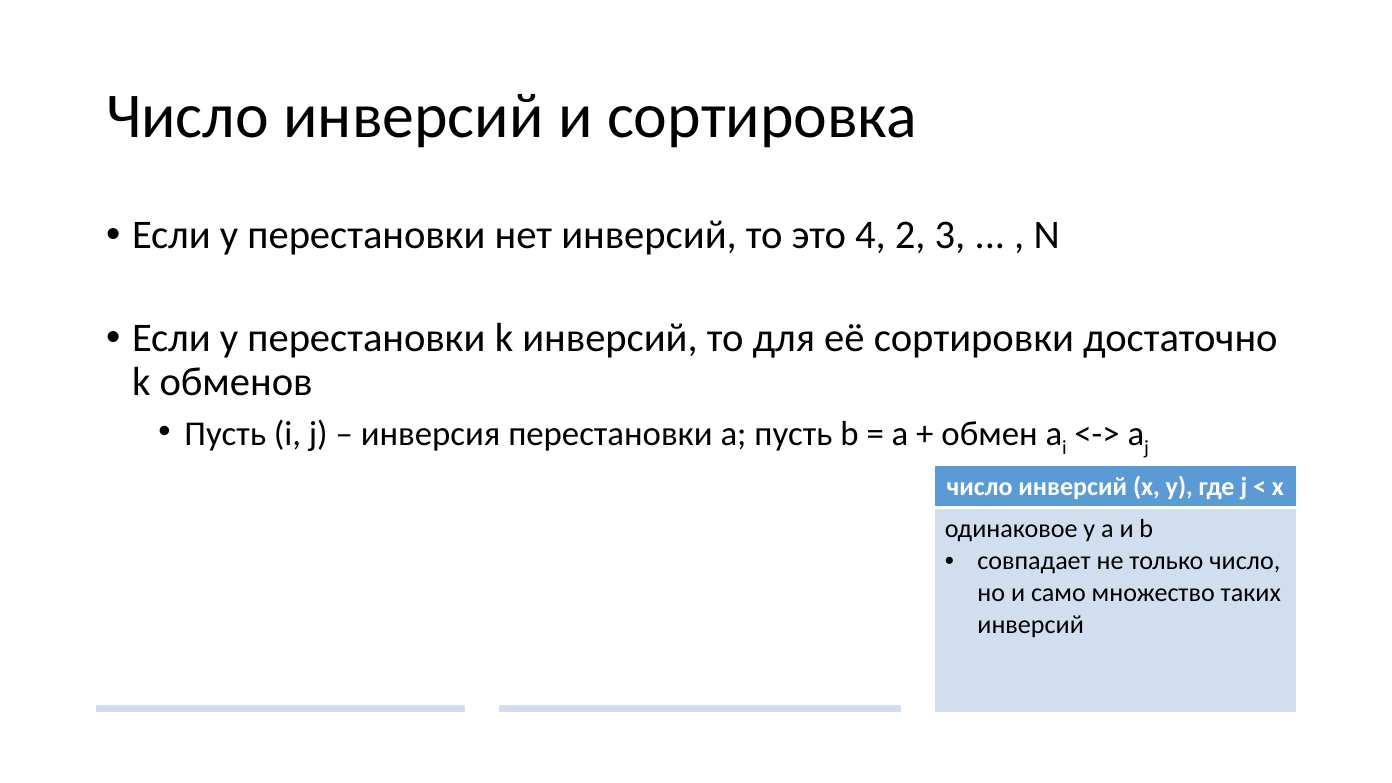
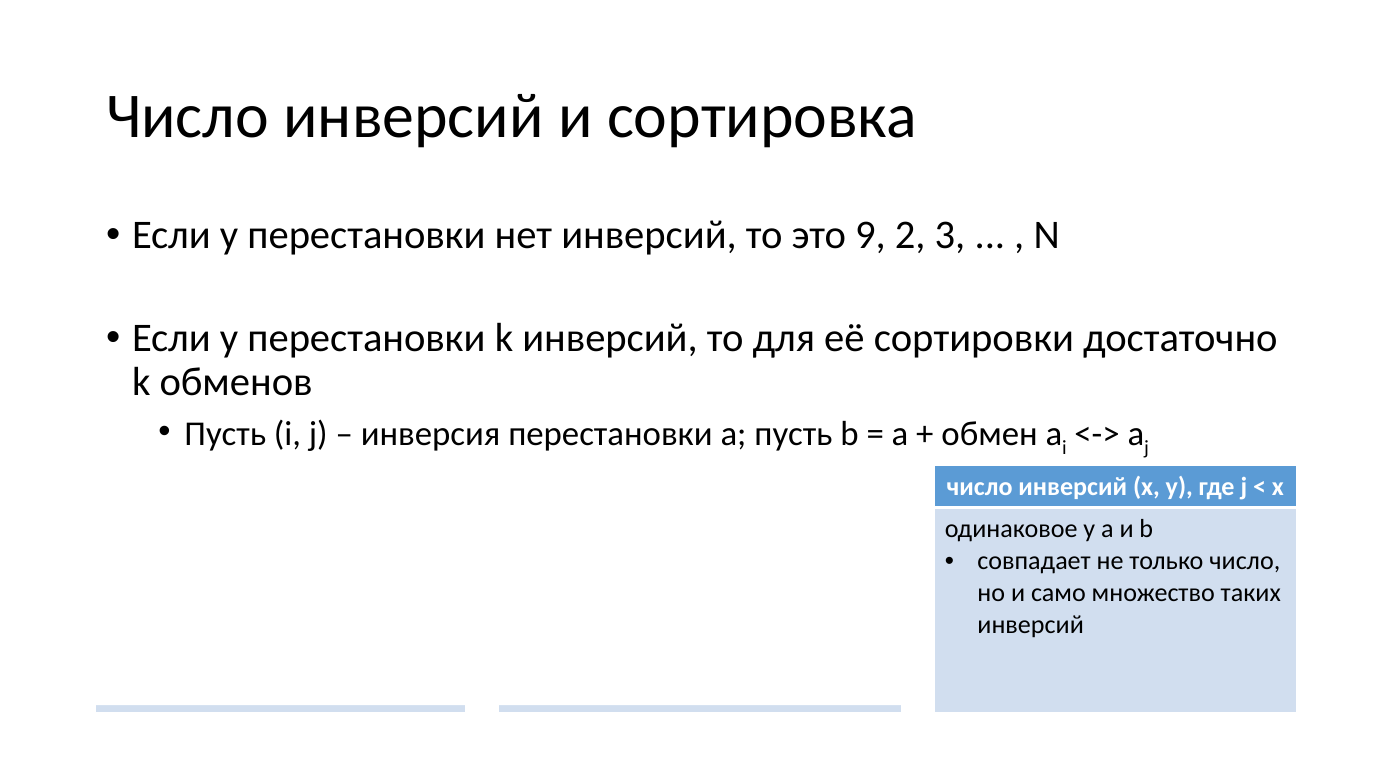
4: 4 -> 9
